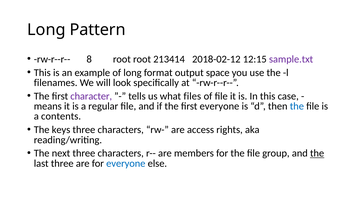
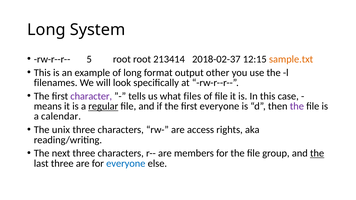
Pattern: Pattern -> System
8: 8 -> 5
2018-02-12: 2018-02-12 -> 2018-02-37
sample.txt colour: purple -> orange
space: space -> other
regular underline: none -> present
the at (297, 106) colour: blue -> purple
contents: contents -> calendar
keys: keys -> unix
